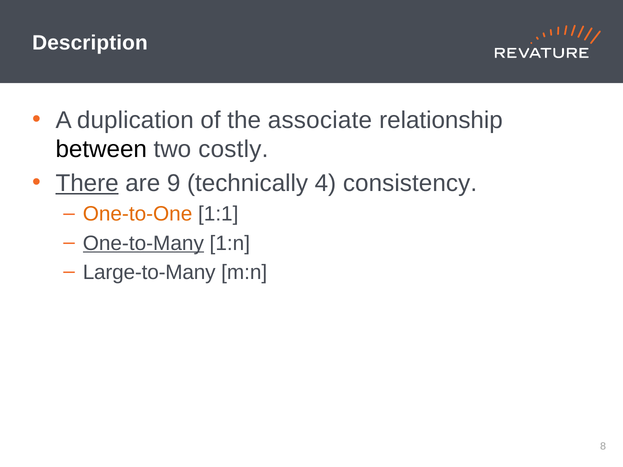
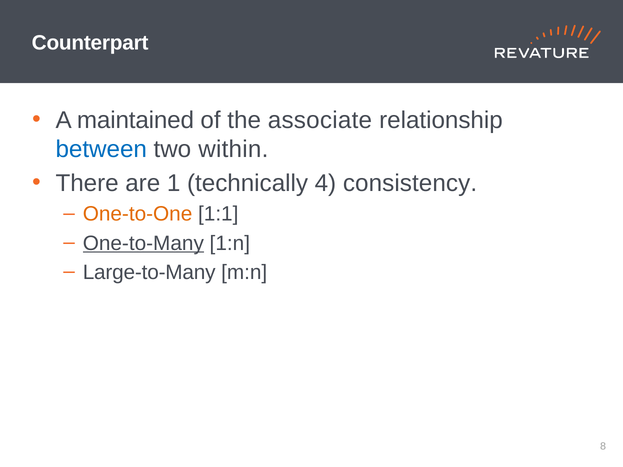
Description: Description -> Counterpart
duplication: duplication -> maintained
between colour: black -> blue
costly: costly -> within
There underline: present -> none
9: 9 -> 1
